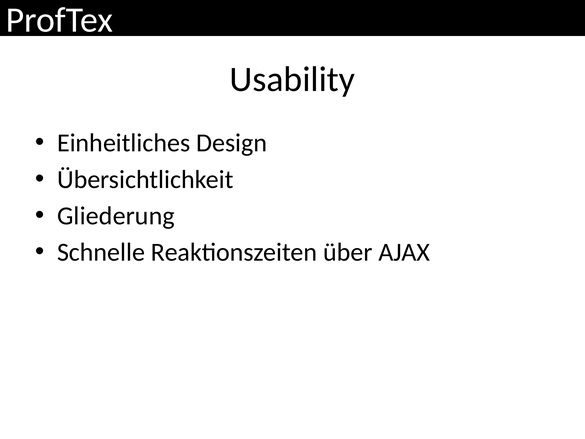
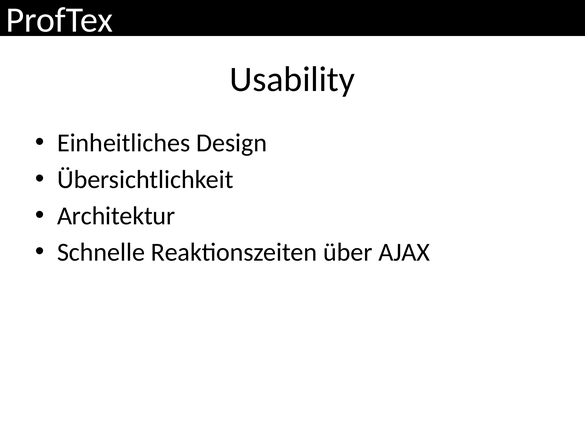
Gliederung: Gliederung -> Architektur
